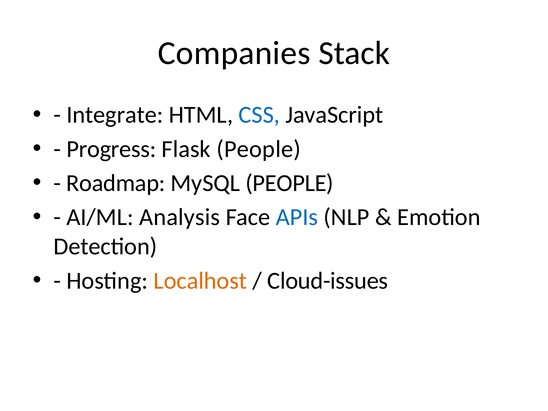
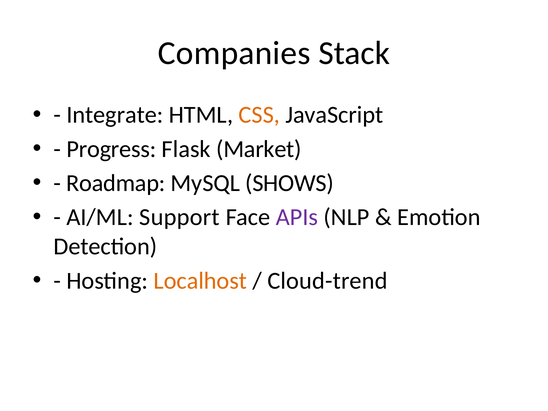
CSS colour: blue -> orange
Flask People: People -> Market
MySQL PEOPLE: PEOPLE -> SHOWS
Analysis: Analysis -> Support
APIs colour: blue -> purple
Cloud-issues: Cloud-issues -> Cloud-trend
